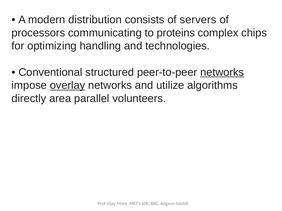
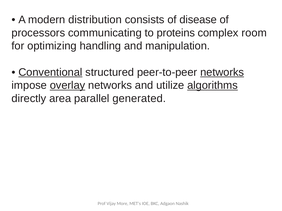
servers: servers -> disease
chips: chips -> room
technologies: technologies -> manipulation
Conventional underline: none -> present
algorithms underline: none -> present
volunteers: volunteers -> generated
